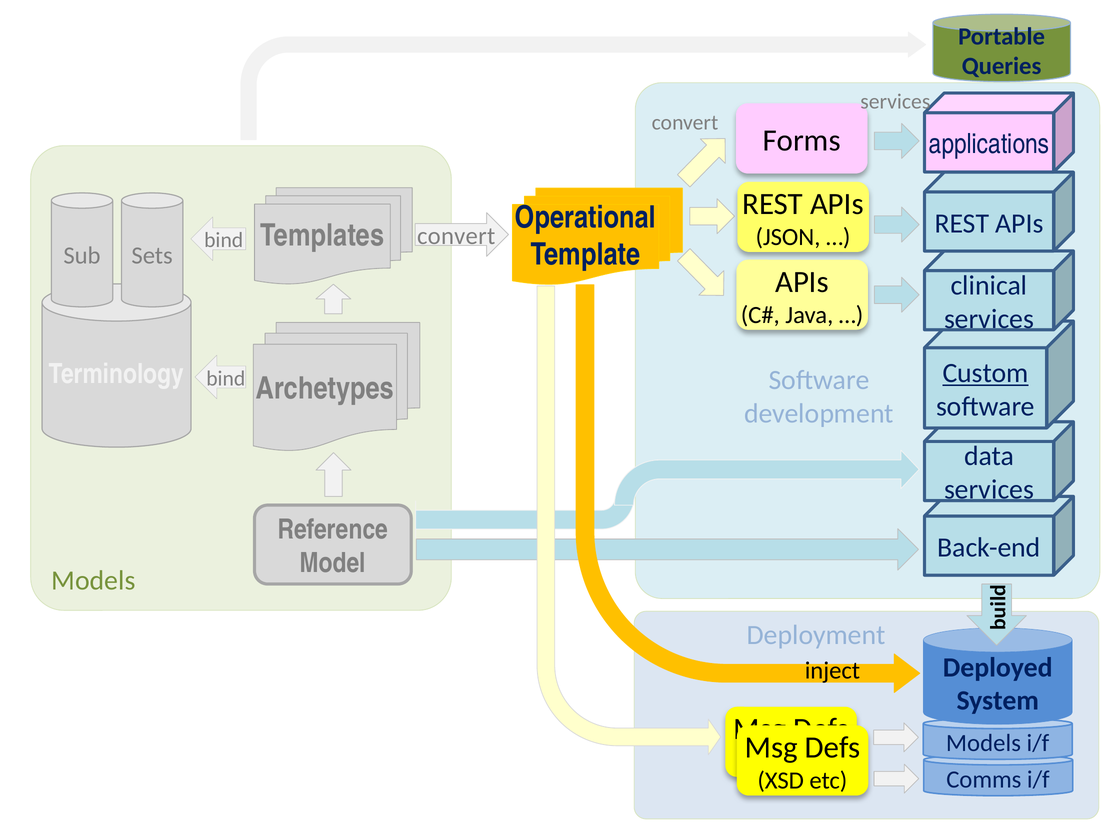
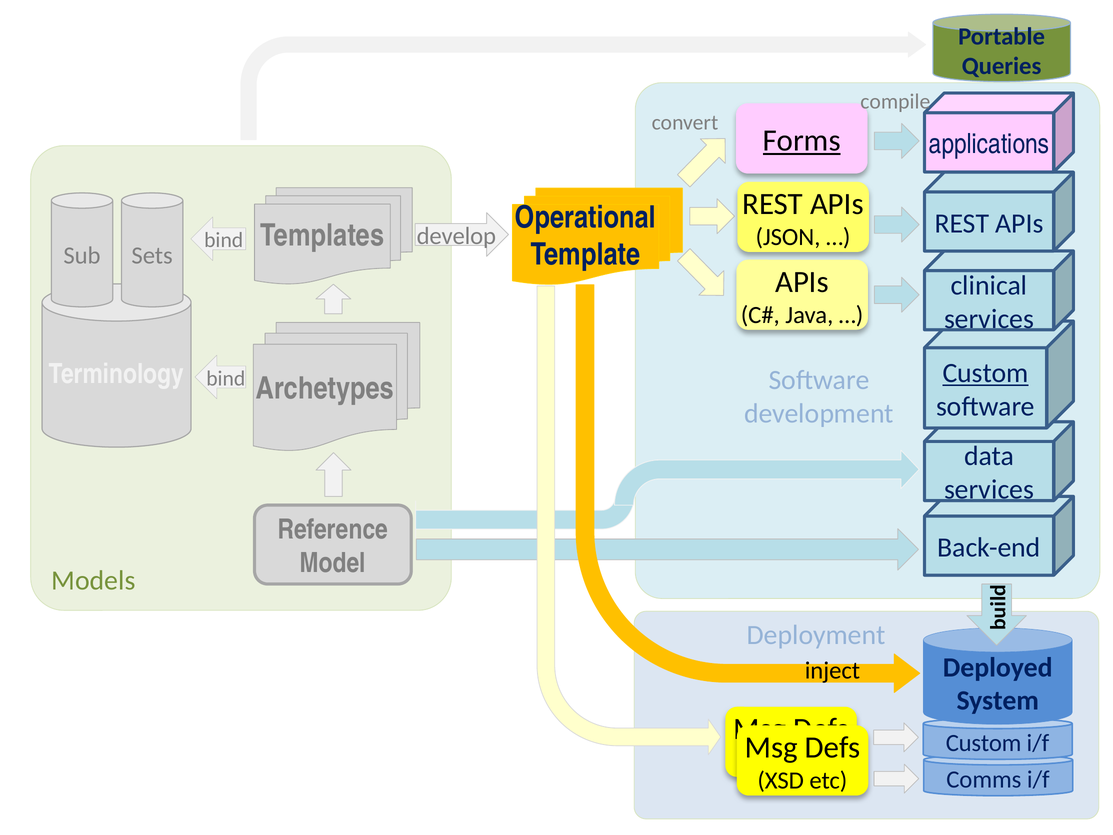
services at (895, 101): services -> compile
Forms underline: none -> present
convert at (456, 236): convert -> develop
Models at (983, 743): Models -> Custom
